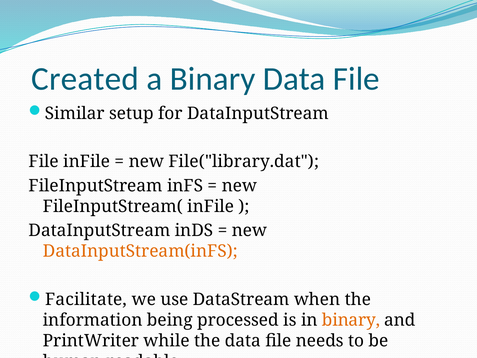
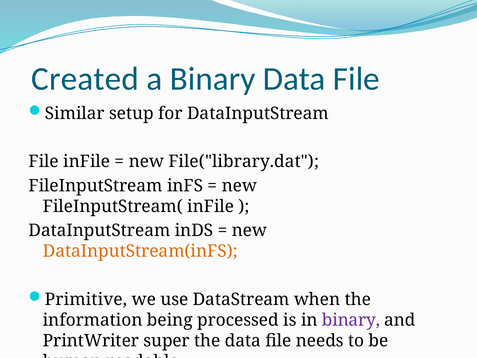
Facilitate: Facilitate -> Primitive
binary at (351, 320) colour: orange -> purple
while: while -> super
